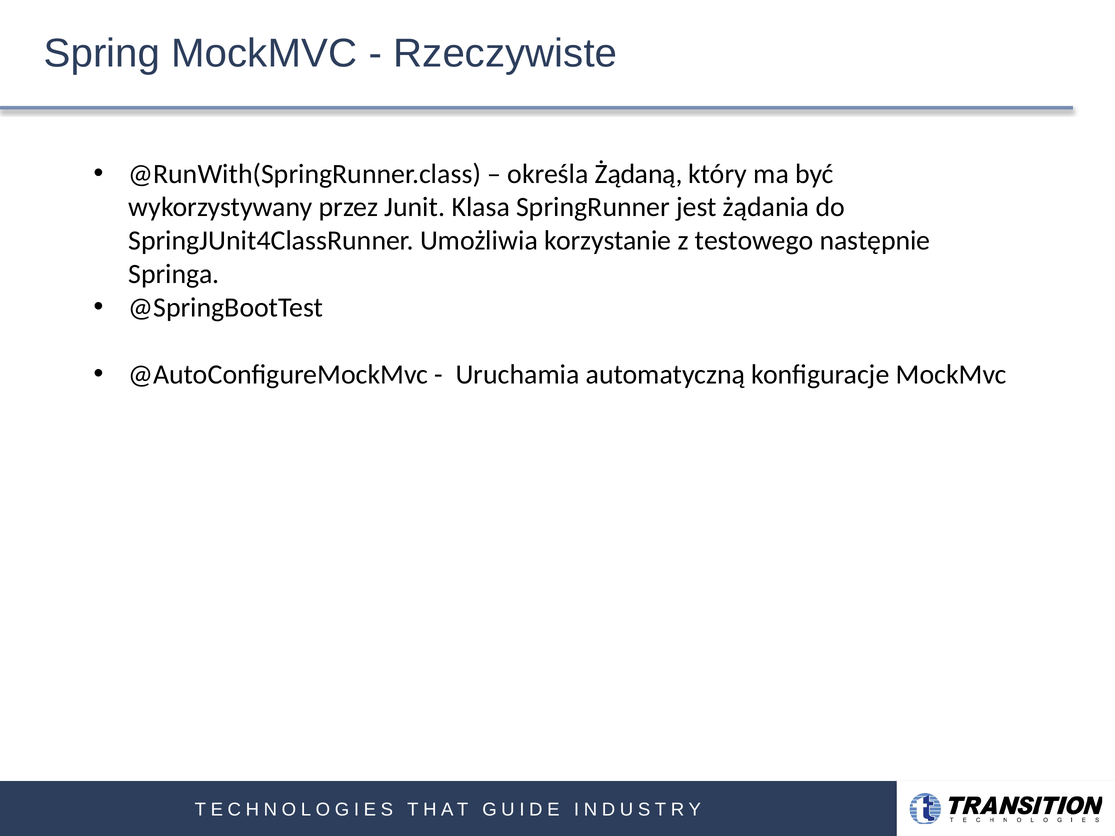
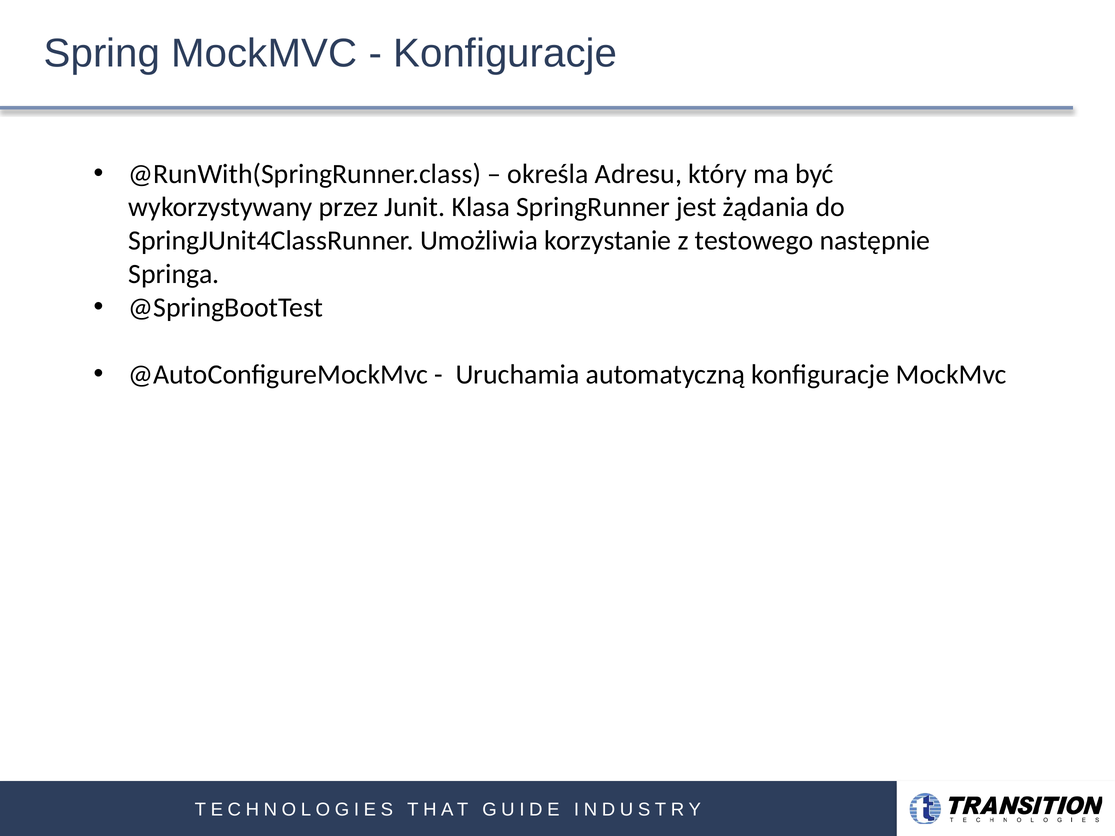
Rzeczywiste at (505, 53): Rzeczywiste -> Konfiguracje
Żądaną: Żądaną -> Adresu
